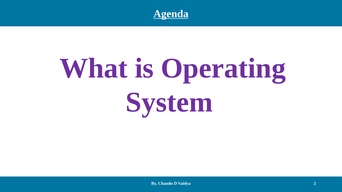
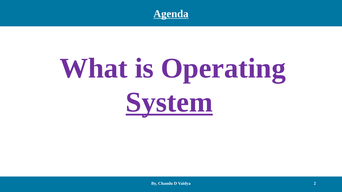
System underline: none -> present
